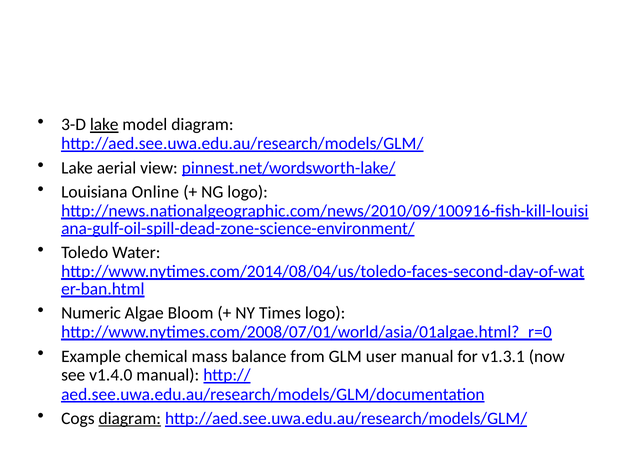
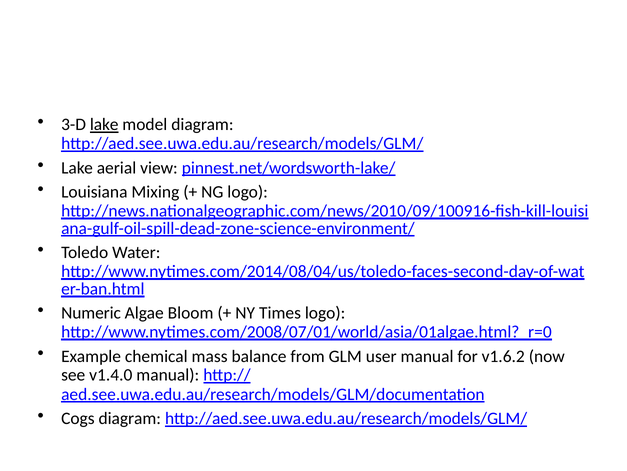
Online: Online -> Mixing
v1.3.1: v1.3.1 -> v1.6.2
diagram at (130, 418) underline: present -> none
